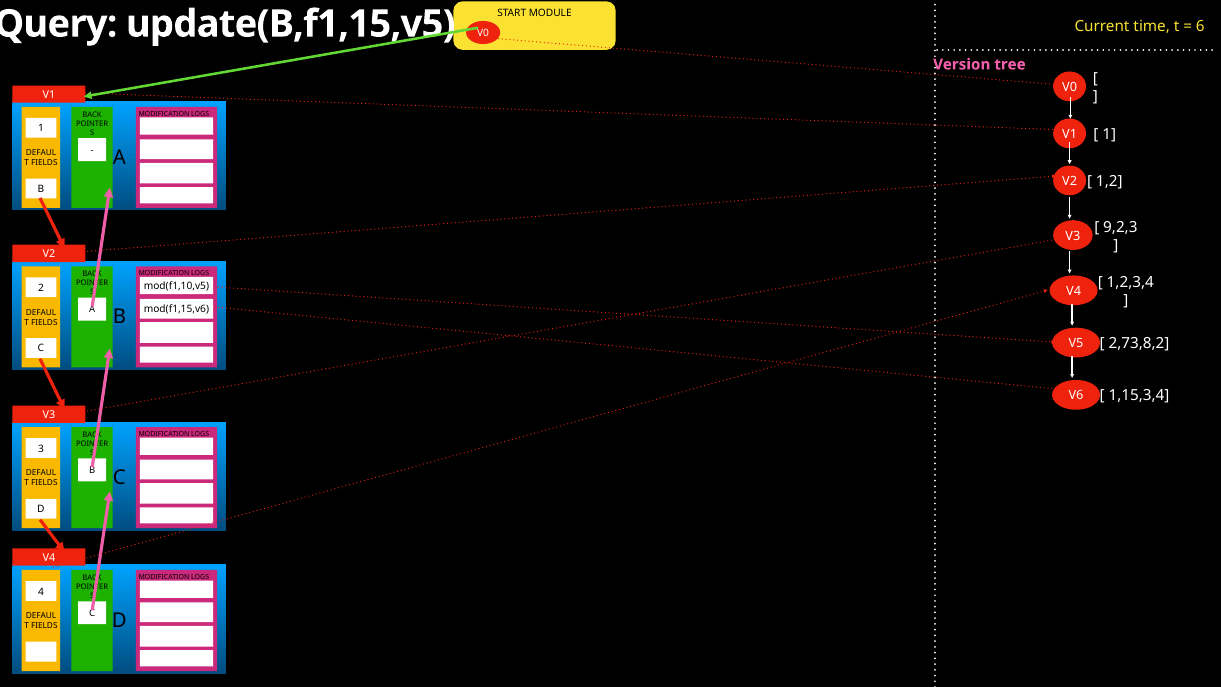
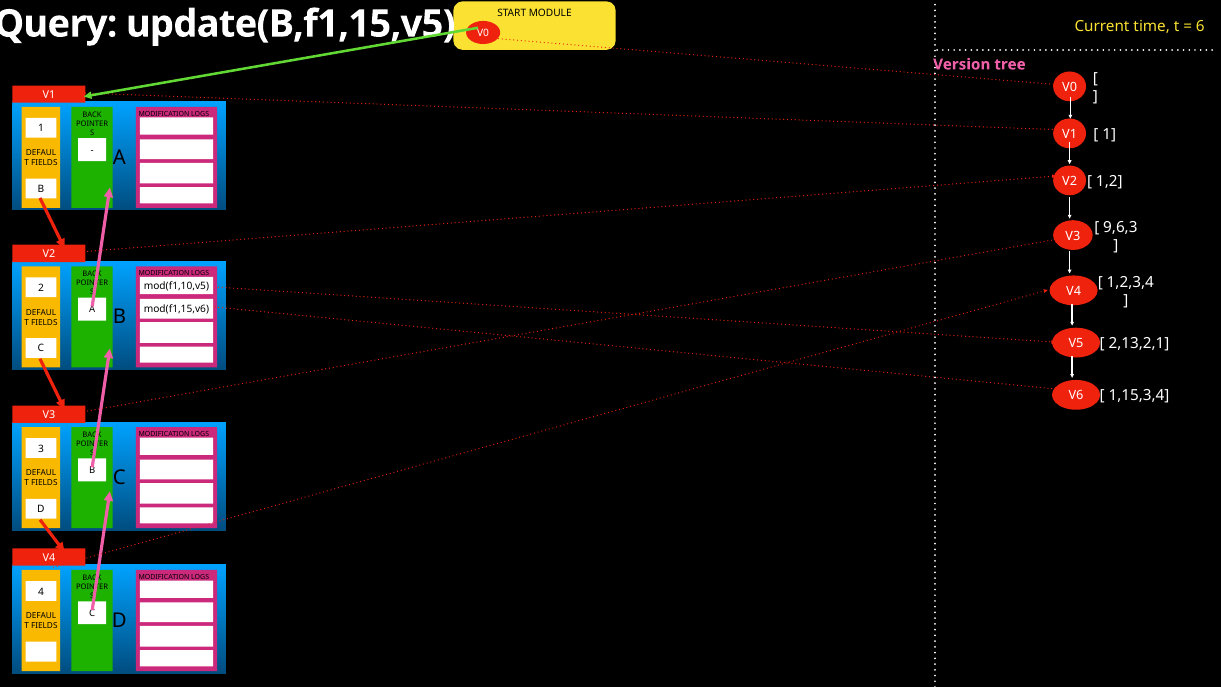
9,2,3: 9,2,3 -> 9,6,3
2,73,8,2: 2,73,8,2 -> 2,13,2,1
